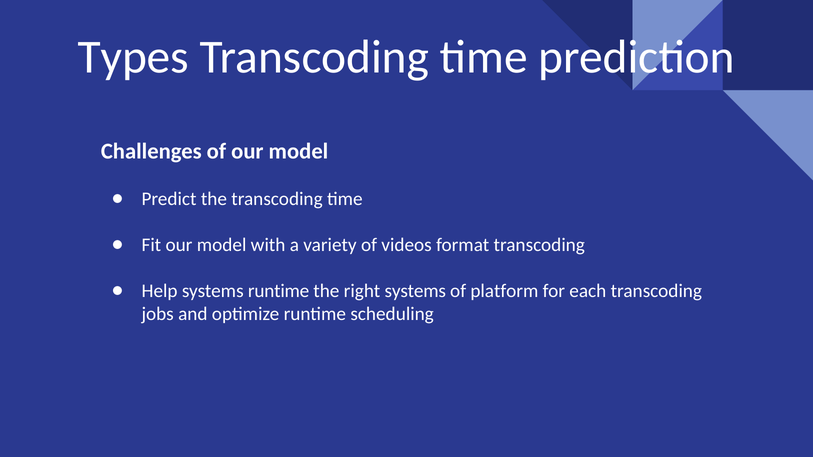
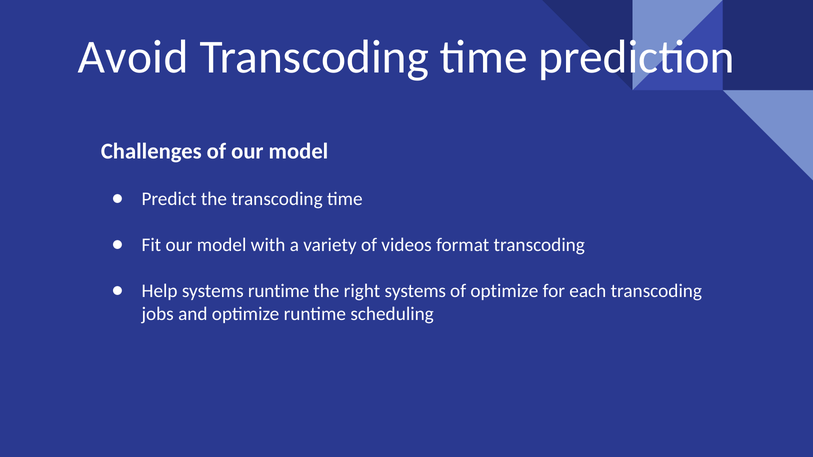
Types: Types -> Avoid
of platform: platform -> optimize
